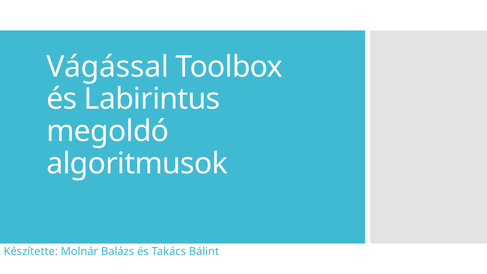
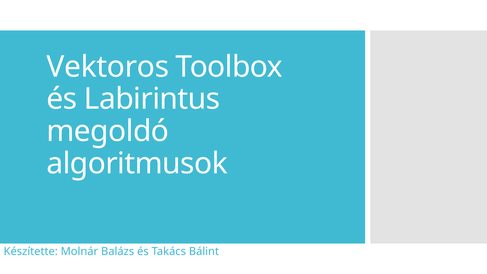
Vágással: Vágással -> Vektoros
